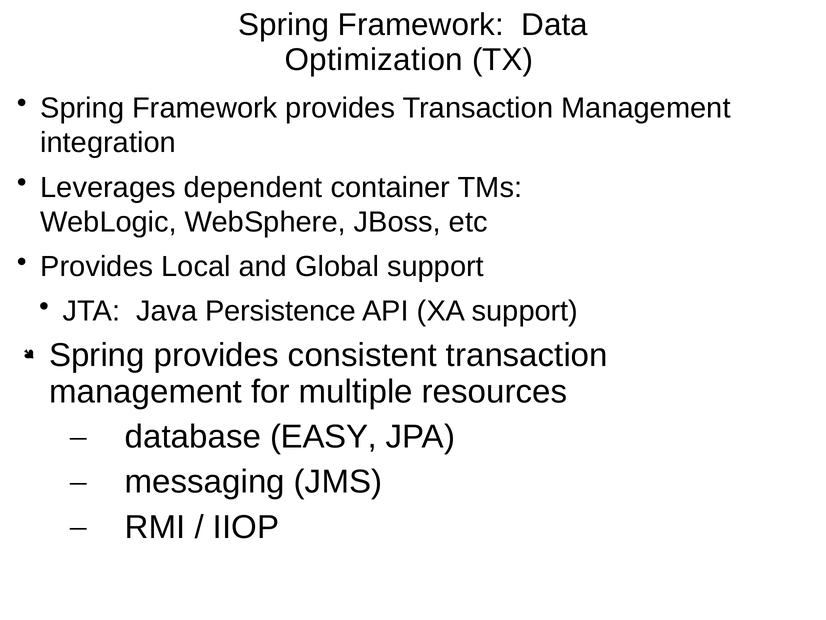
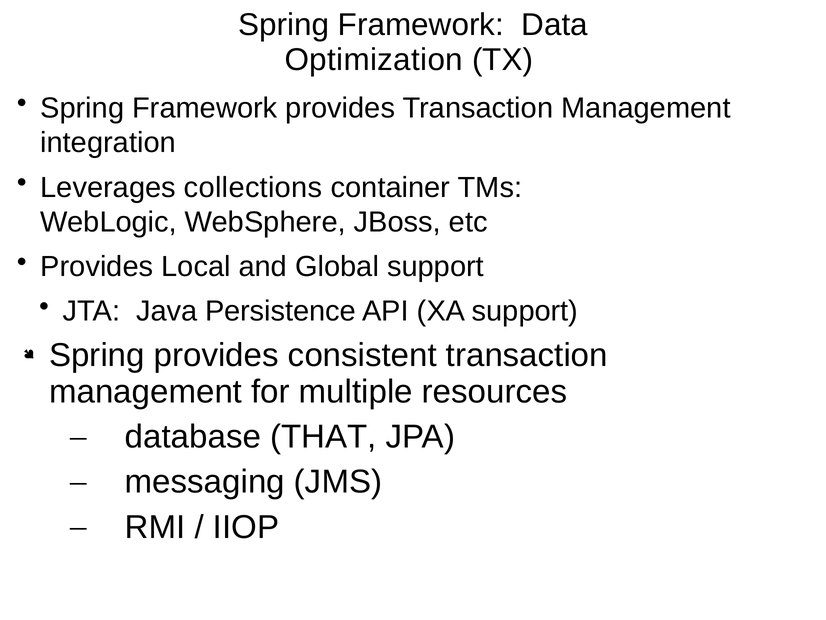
dependent: dependent -> collections
EASY: EASY -> THAT
